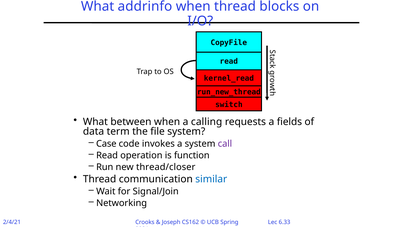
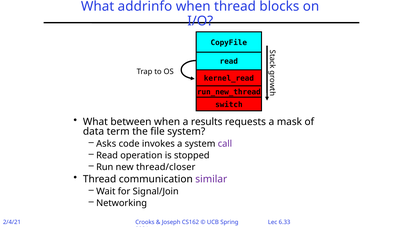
calling: calling -> results
fields: fields -> mask
Case: Case -> Asks
function: function -> stopped
similar colour: blue -> purple
